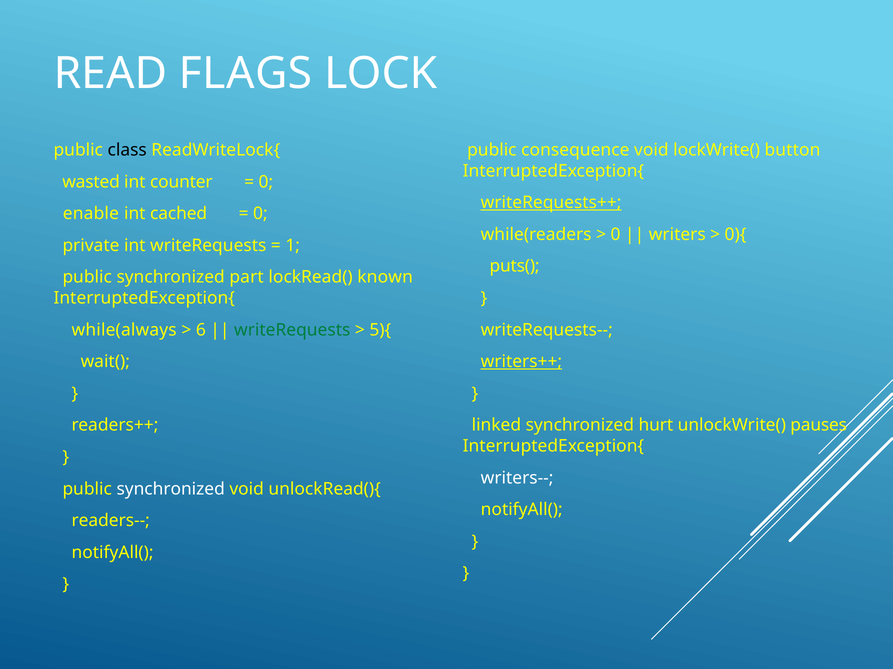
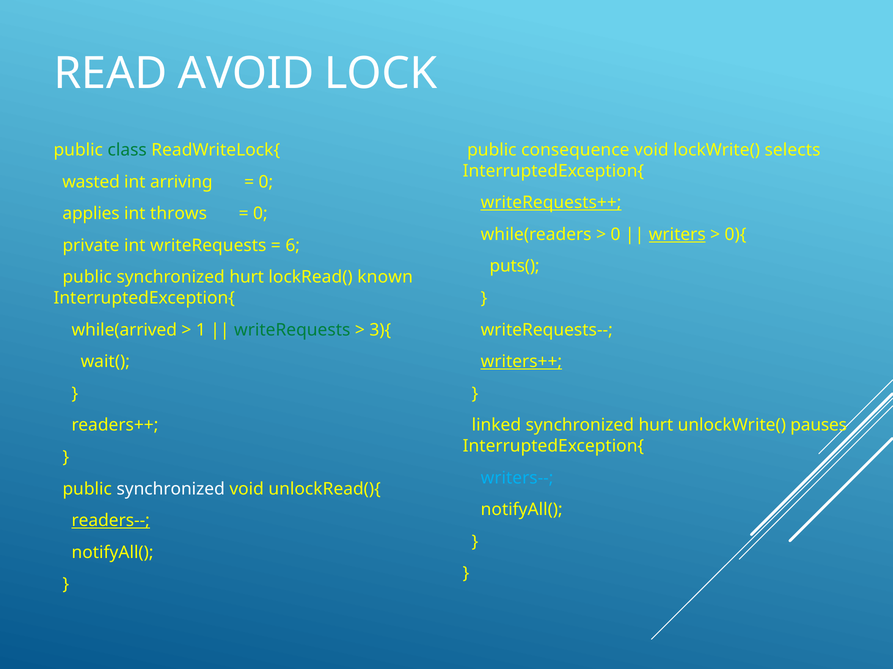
FLAGS: FLAGS -> AVOID
button: button -> selects
class colour: black -> green
counter: counter -> arriving
enable: enable -> applies
cached: cached -> throws
writers underline: none -> present
1: 1 -> 6
public synchronized part: part -> hurt
while(always: while(always -> while(arrived
6: 6 -> 1
5){: 5){ -> 3){
writers-- colour: white -> light blue
readers-- underline: none -> present
